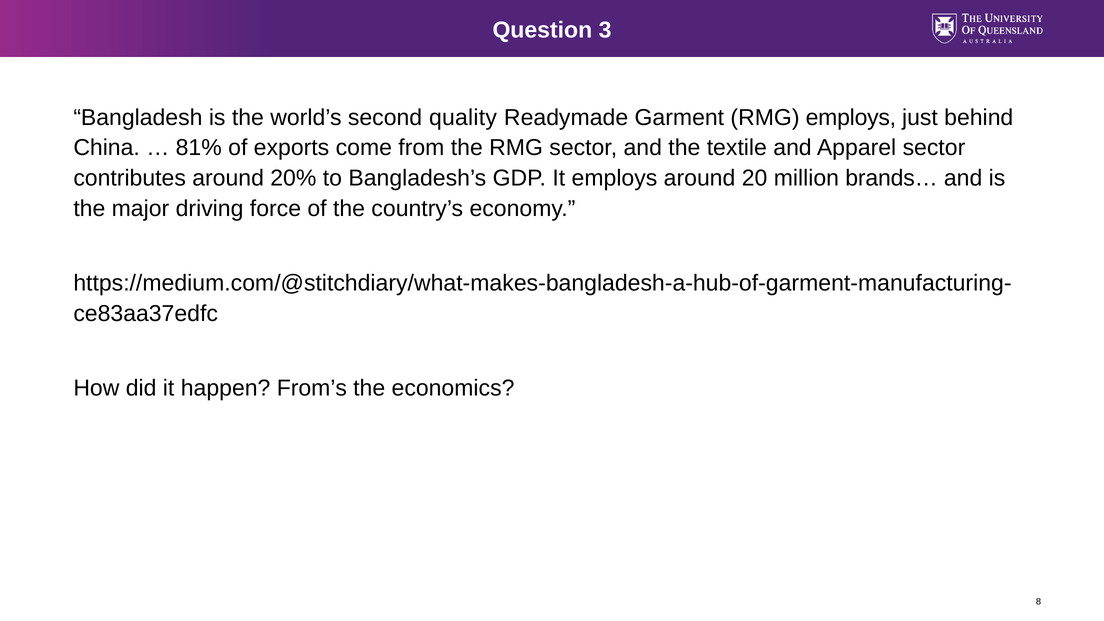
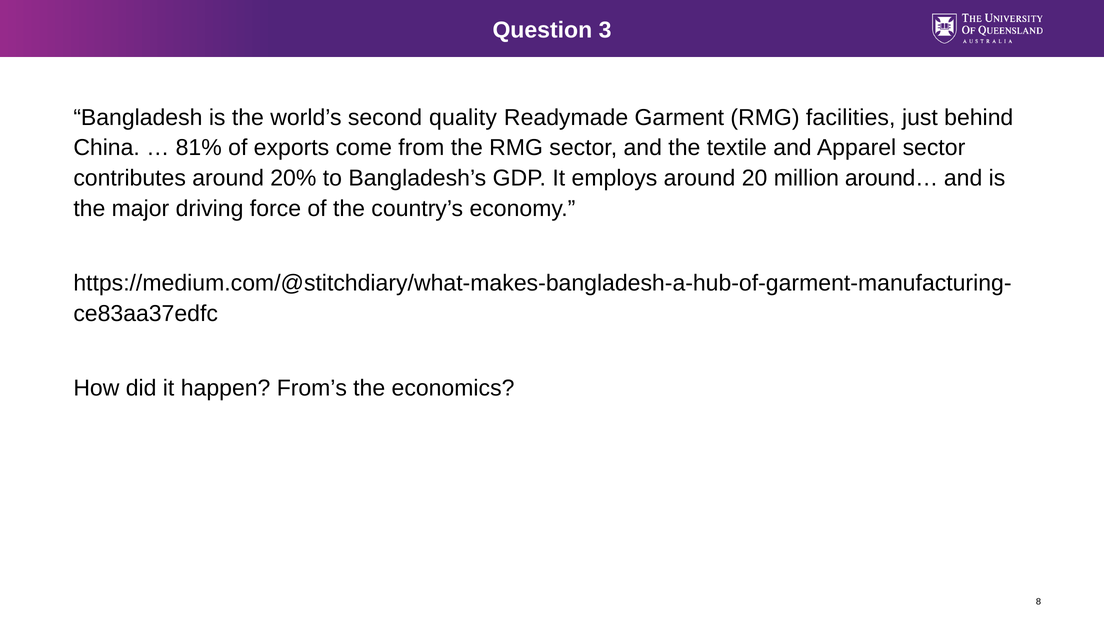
RMG employs: employs -> facilities
brands…: brands… -> around…
